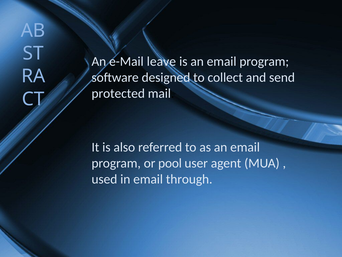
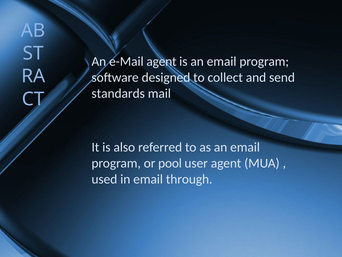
e-Mail leave: leave -> agent
protected: protected -> standards
